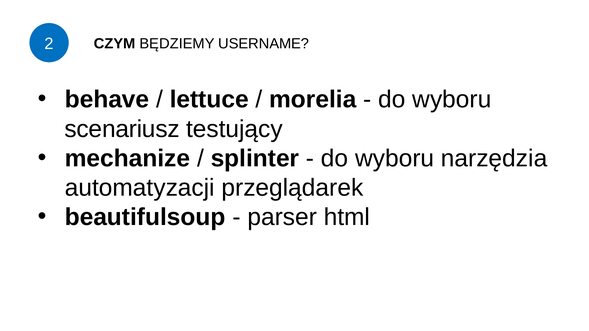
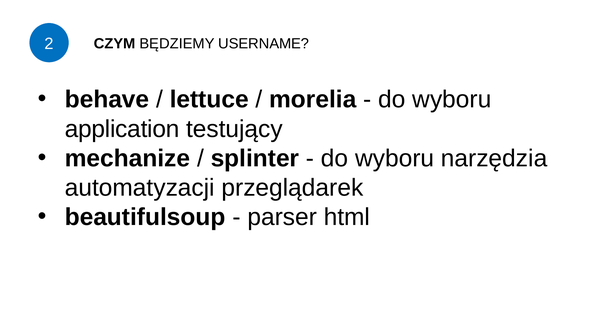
scenariusz: scenariusz -> application
